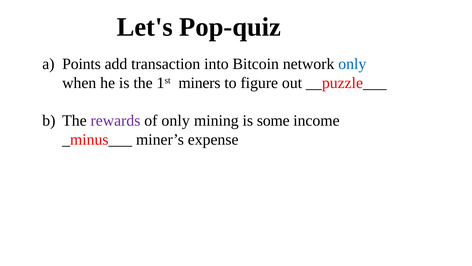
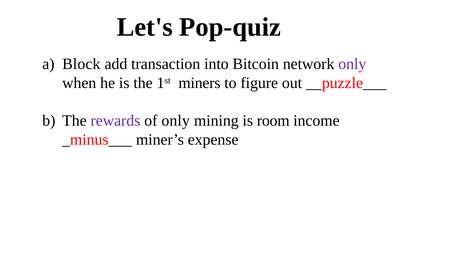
Points: Points -> Block
only at (352, 64) colour: blue -> purple
some: some -> room
